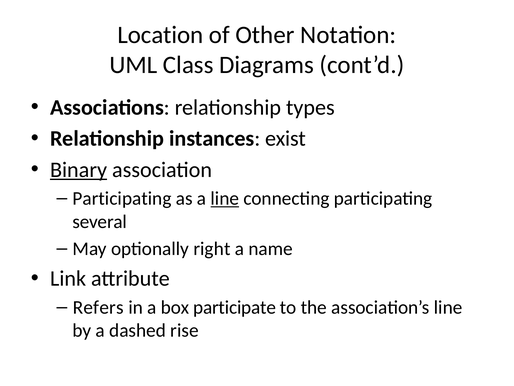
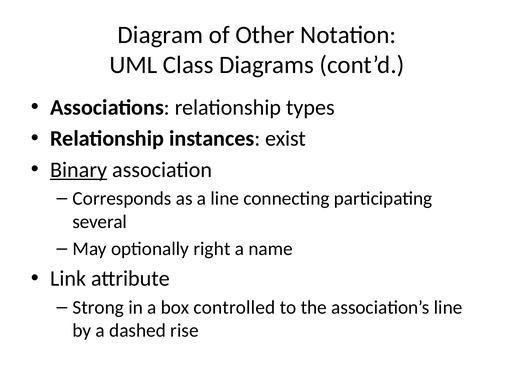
Location: Location -> Diagram
Participating at (122, 198): Participating -> Corresponds
line at (225, 198) underline: present -> none
Refers: Refers -> Strong
participate: participate -> controlled
